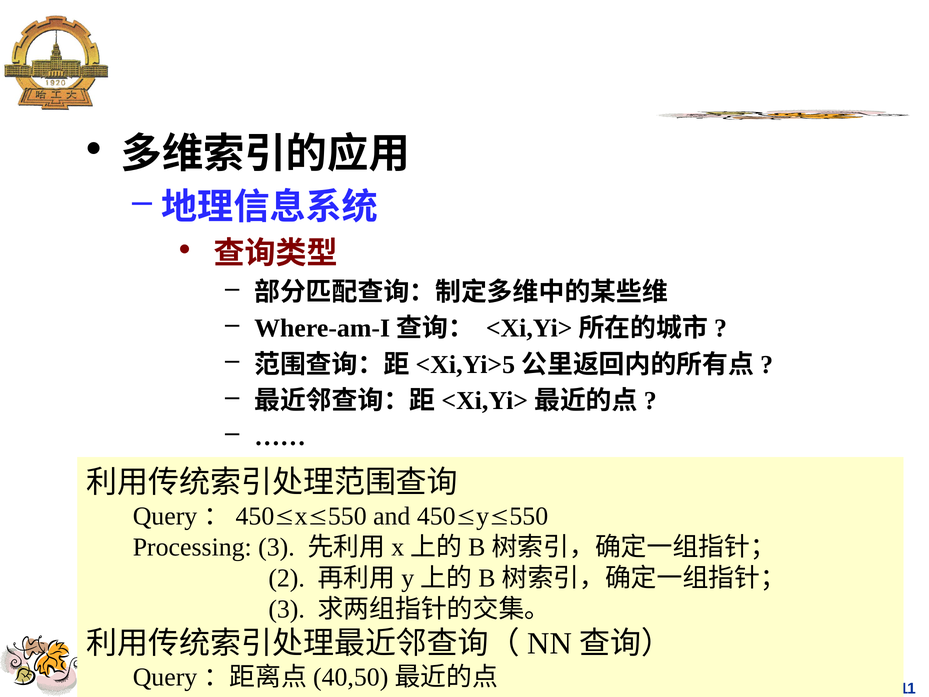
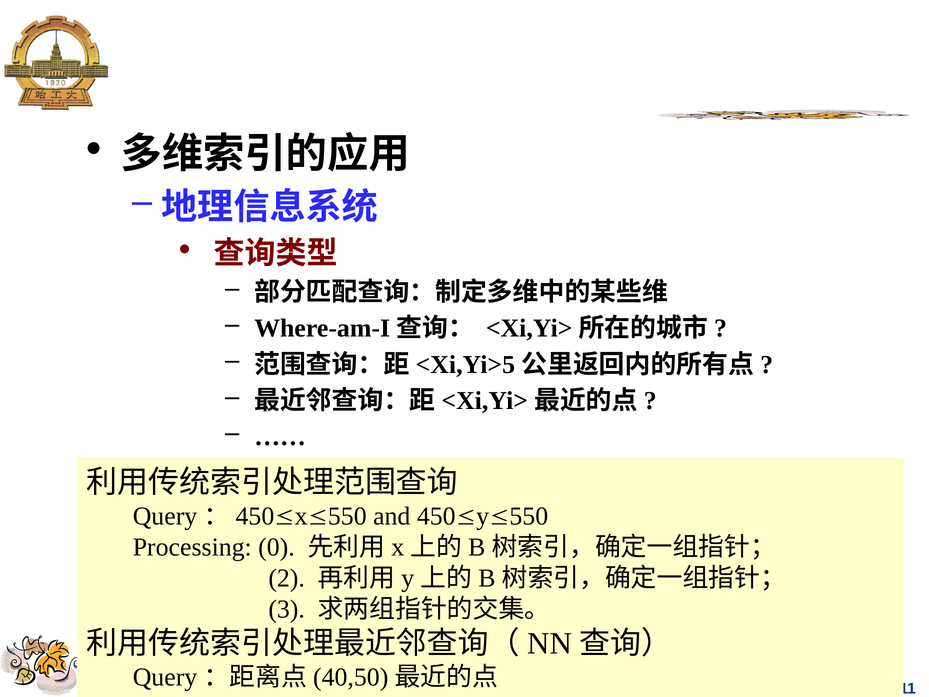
Processing 3: 3 -> 0
